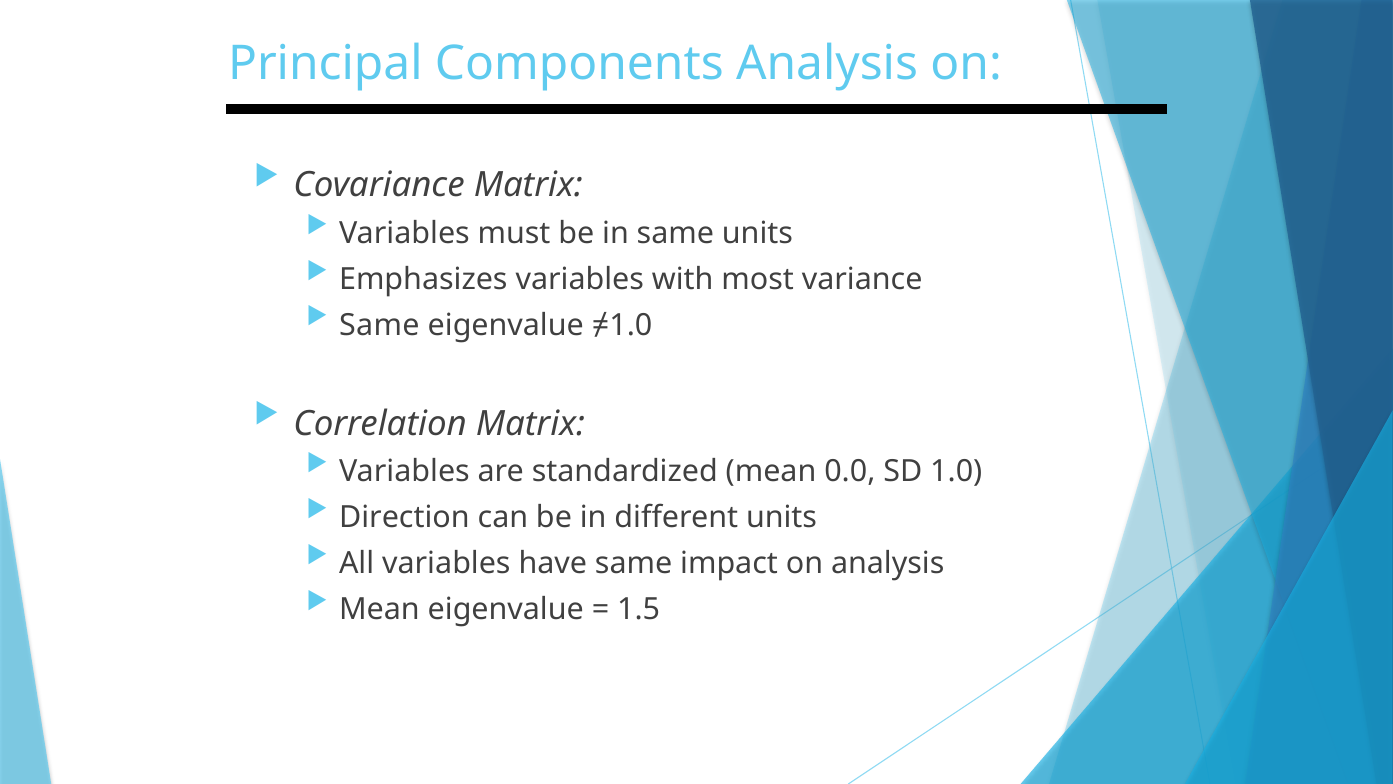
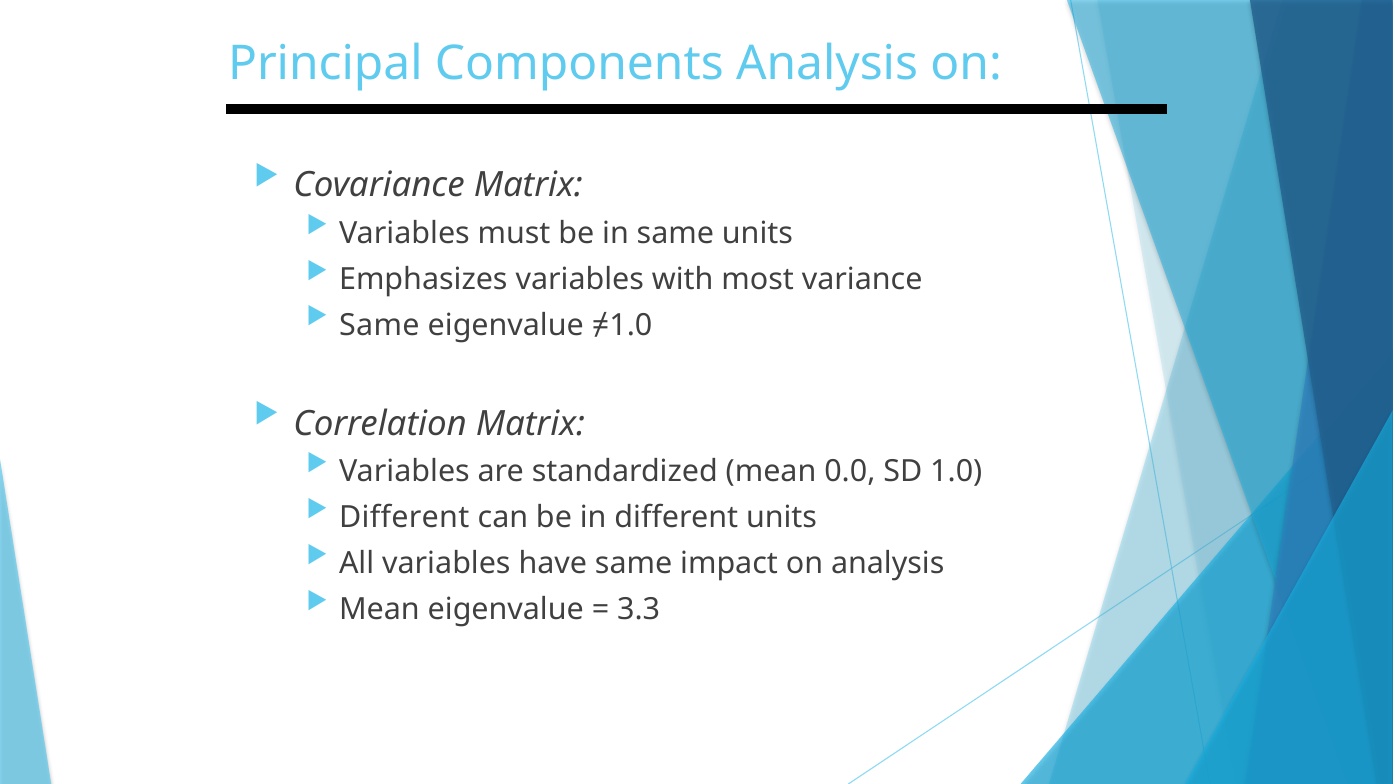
Direction at (404, 517): Direction -> Different
1.5: 1.5 -> 3.3
